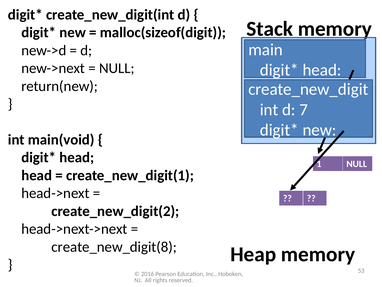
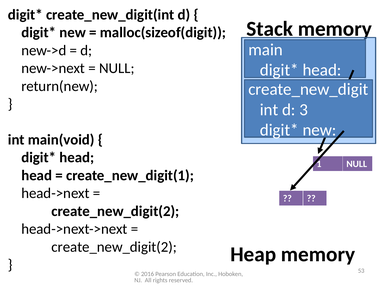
7: 7 -> 3
create_new_digit(8 at (114, 246): create_new_digit(8 -> create_new_digit(2
